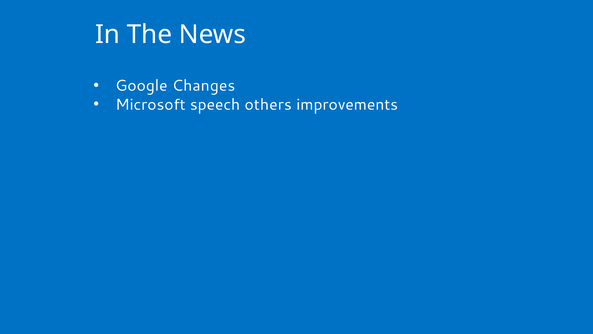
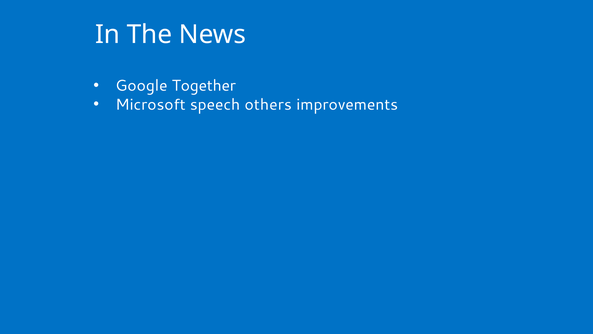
Changes: Changes -> Together
